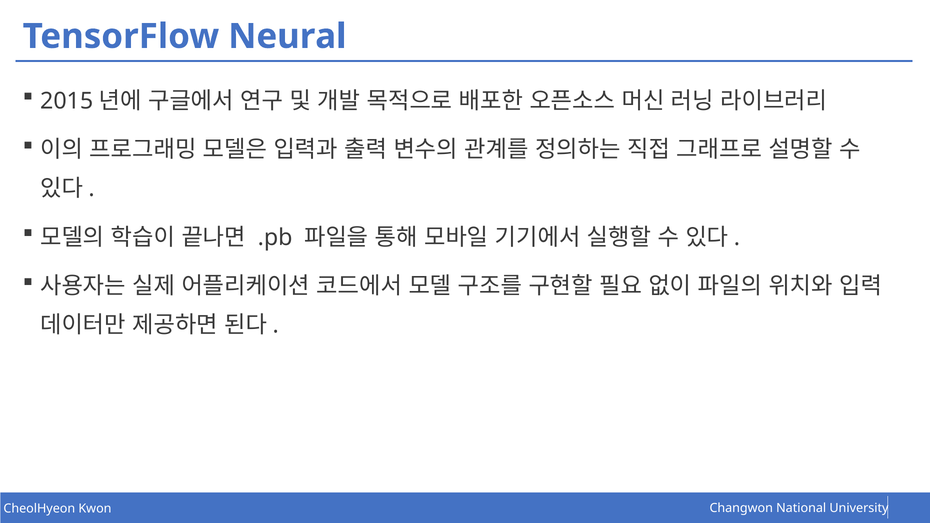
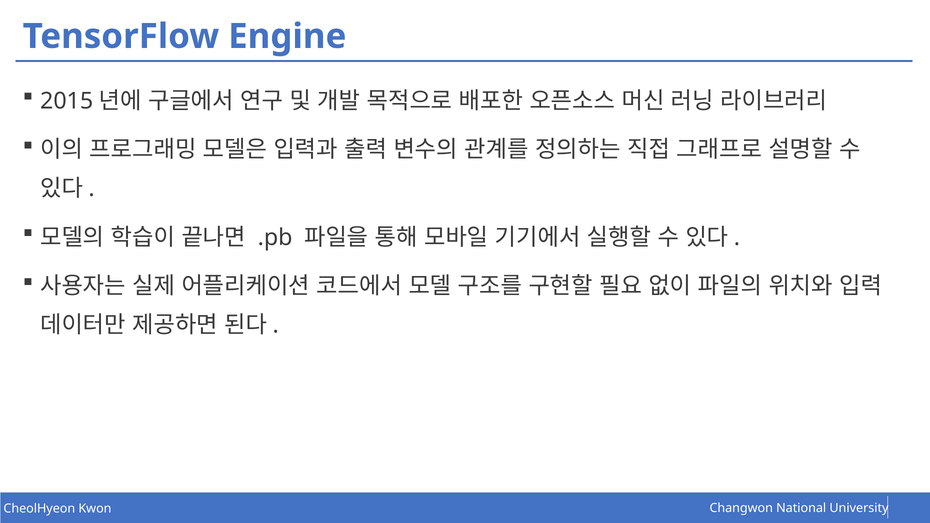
Neural: Neural -> Engine
